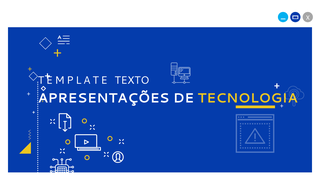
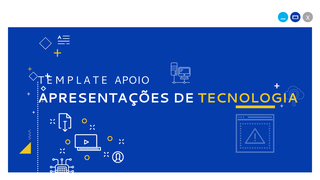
TEXTO: TEXTO -> APOIO
